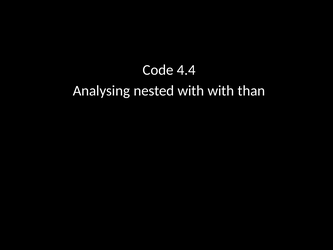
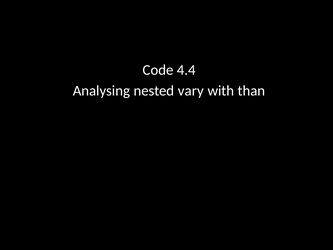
nested with: with -> vary
